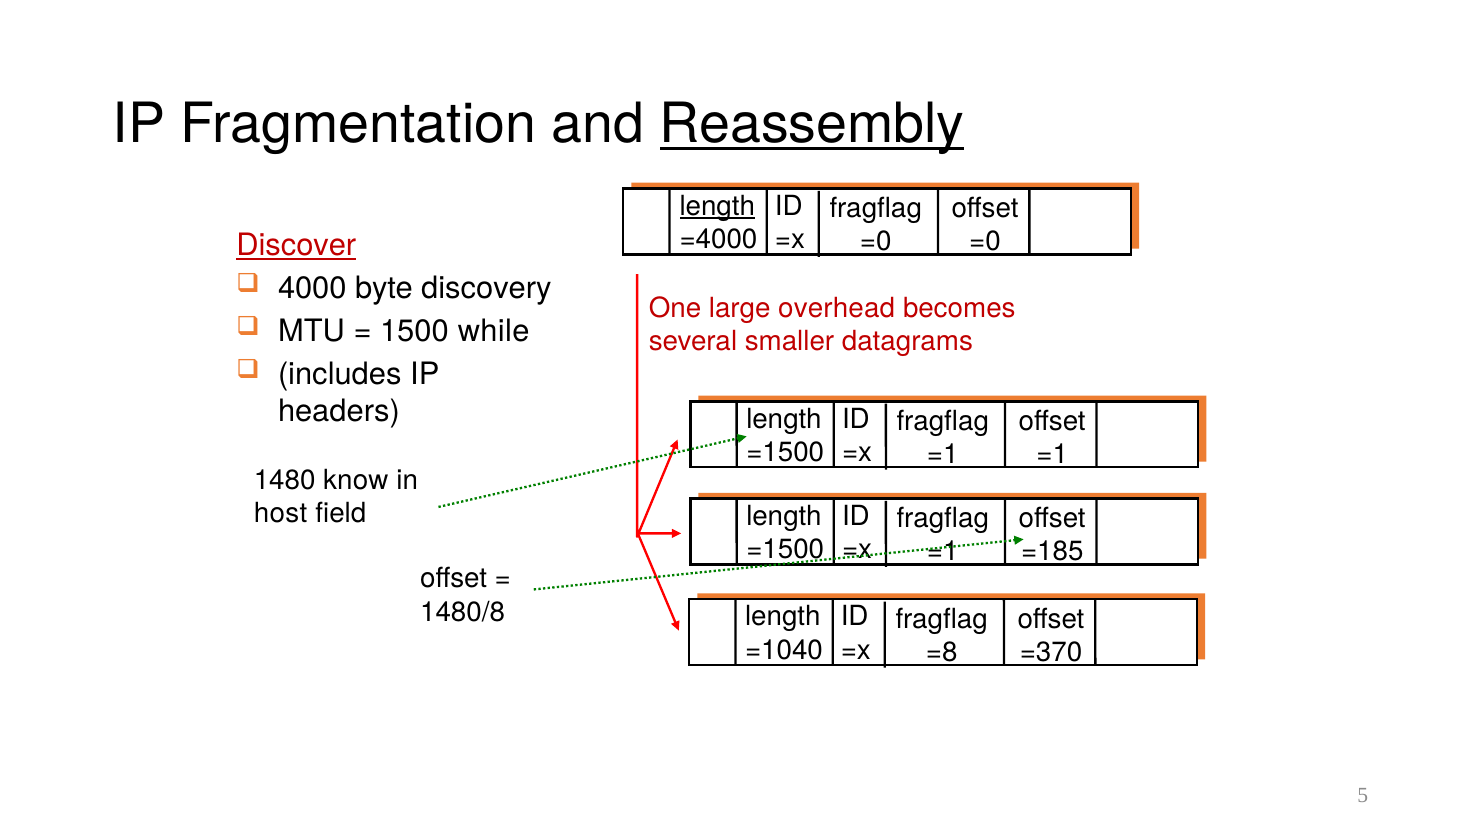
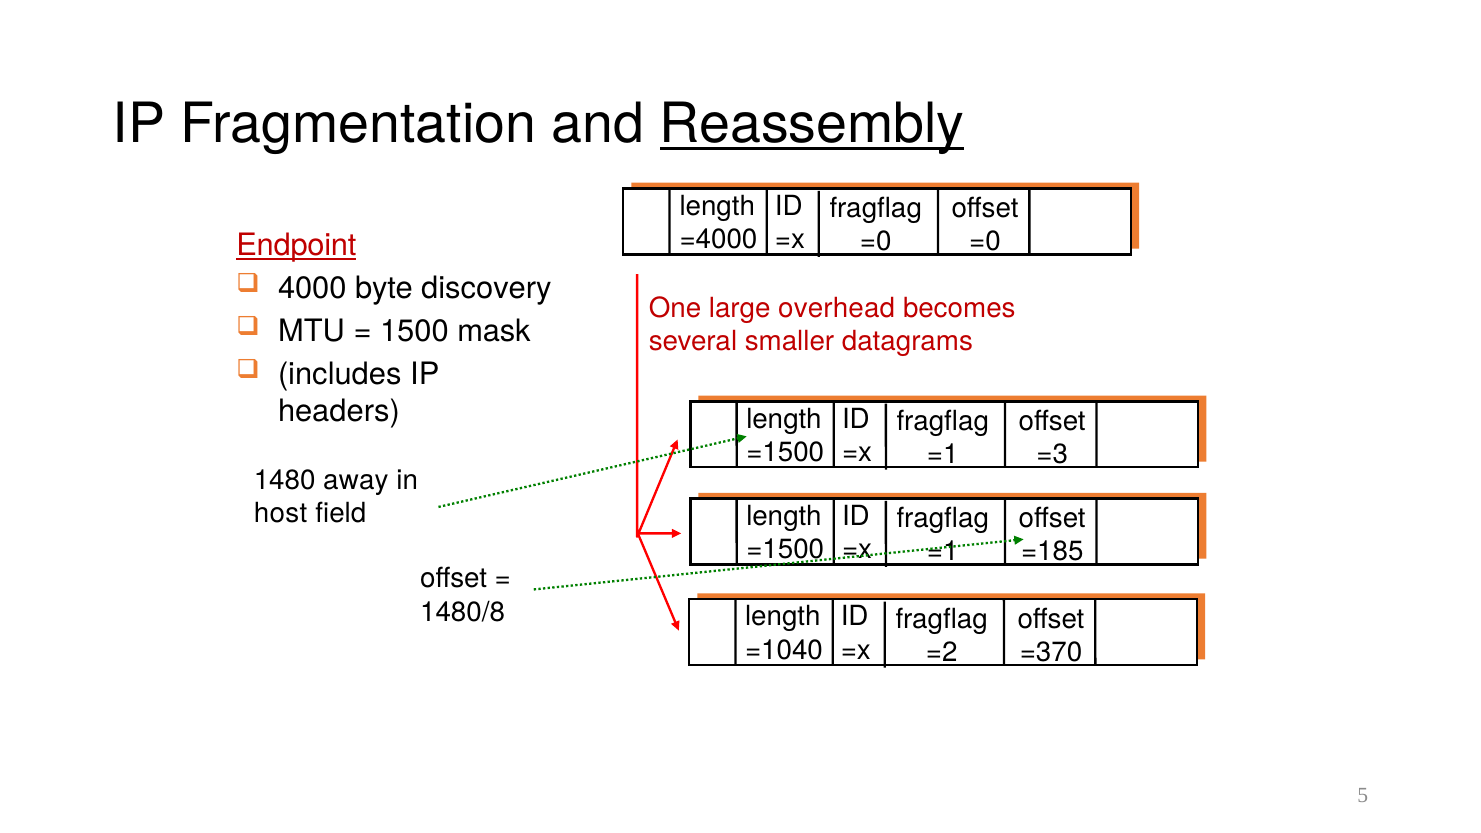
length at (717, 206) underline: present -> none
Discover: Discover -> Endpoint
while: while -> mask
=1 at (1052, 455): =1 -> =3
know: know -> away
=8: =8 -> =2
